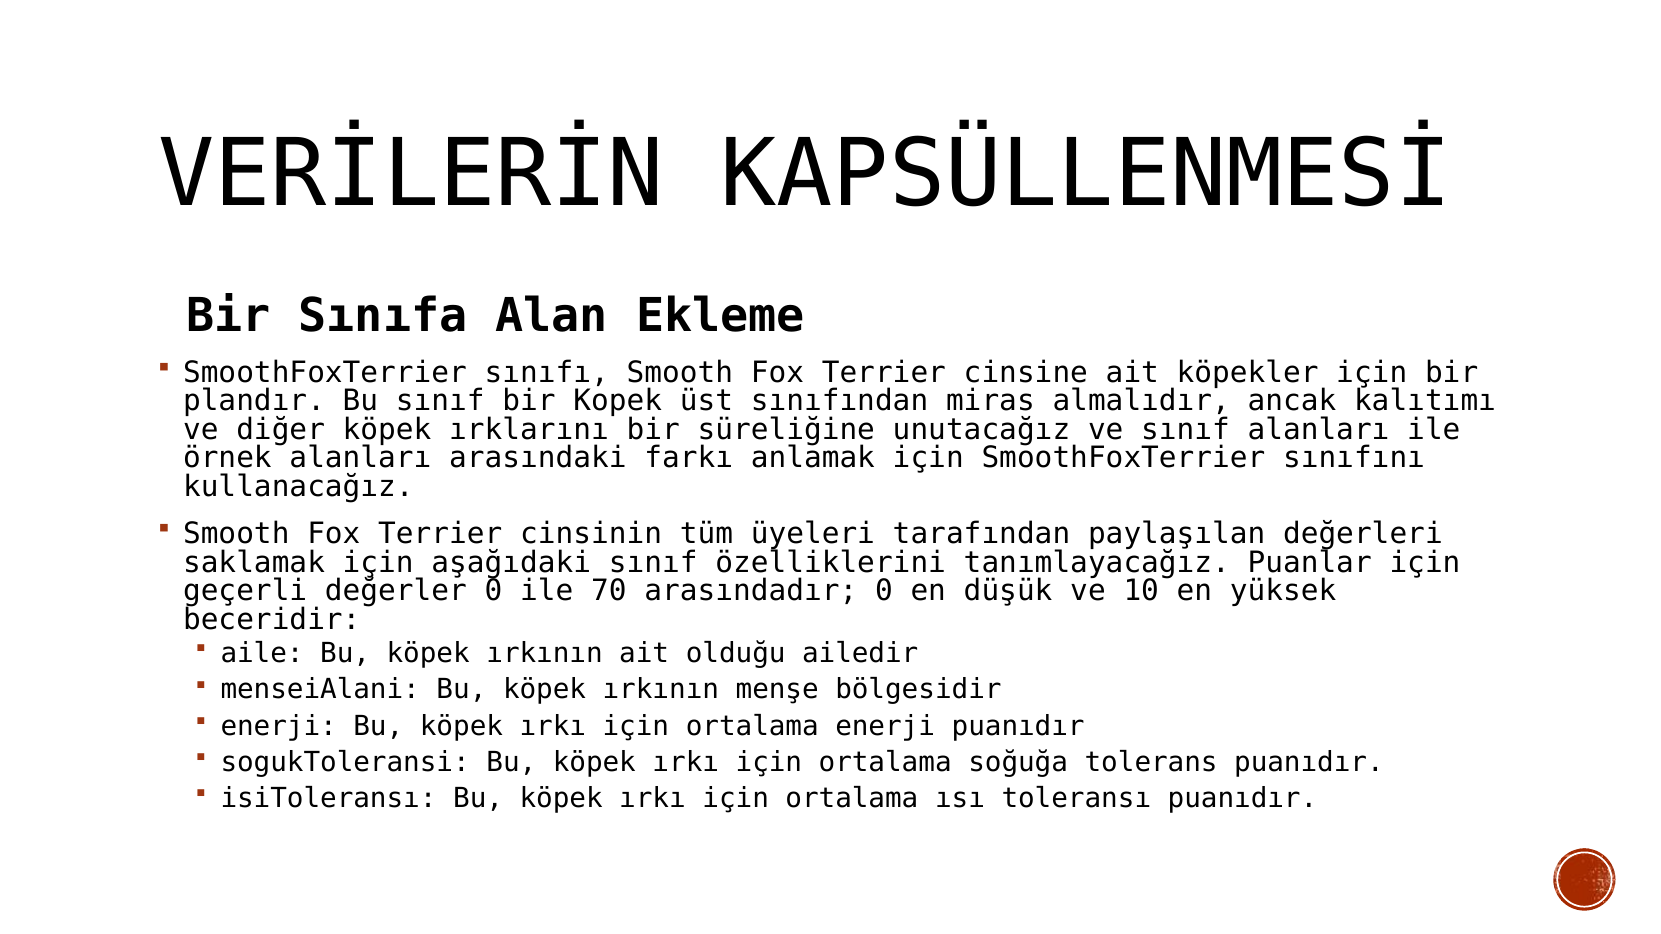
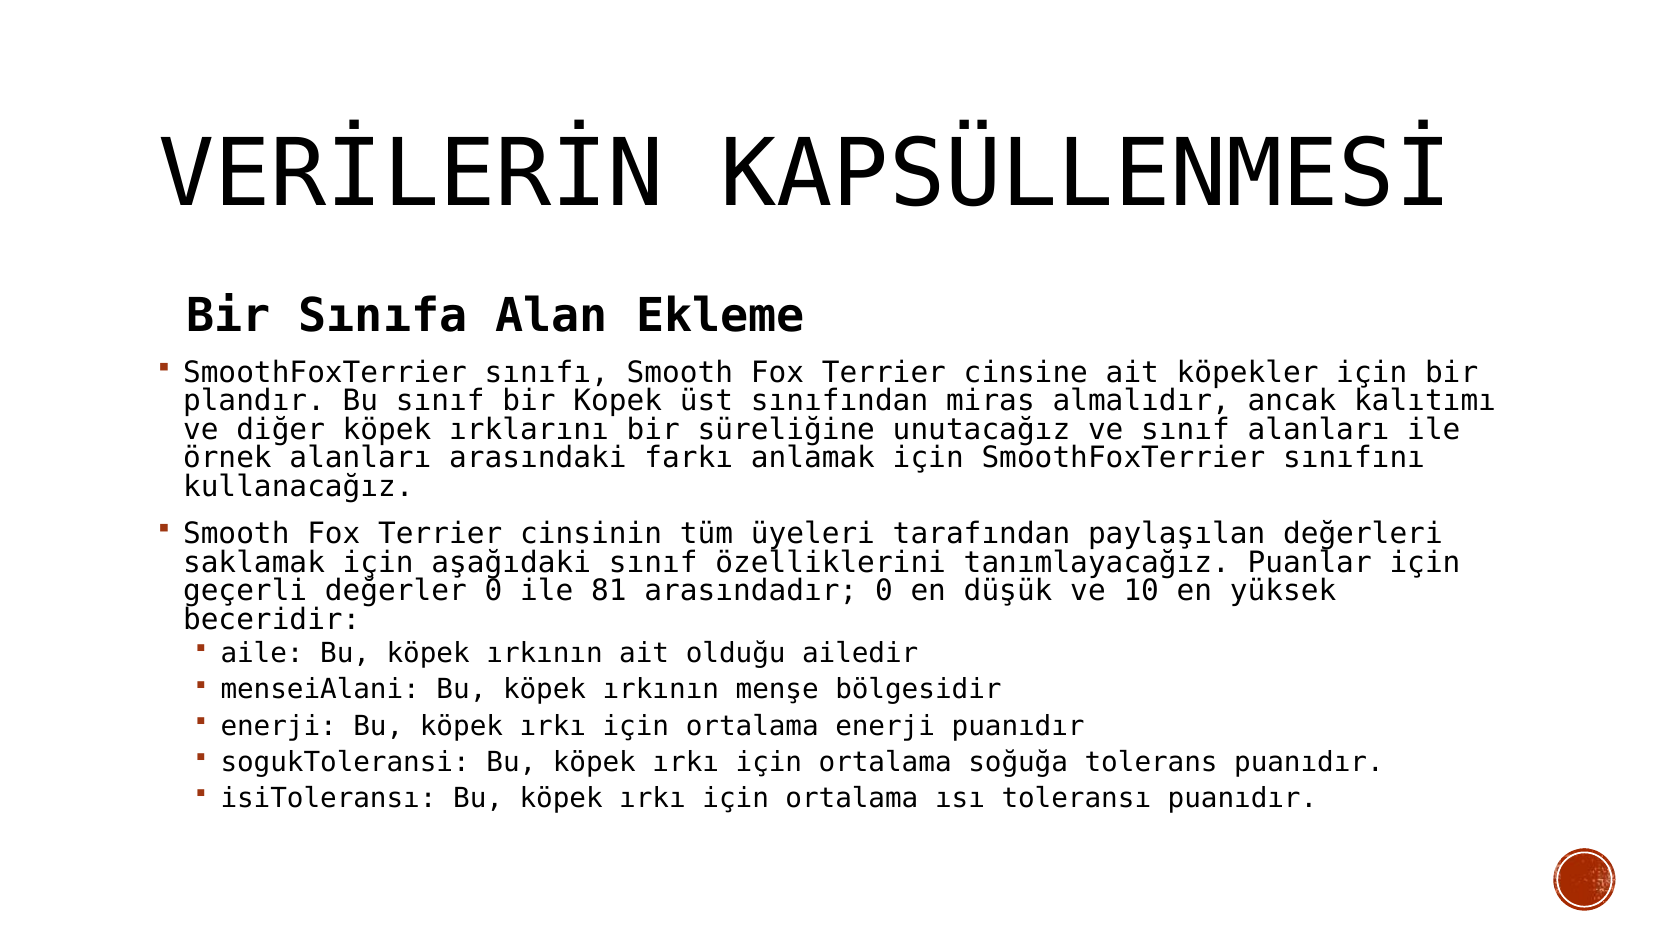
70: 70 -> 81
